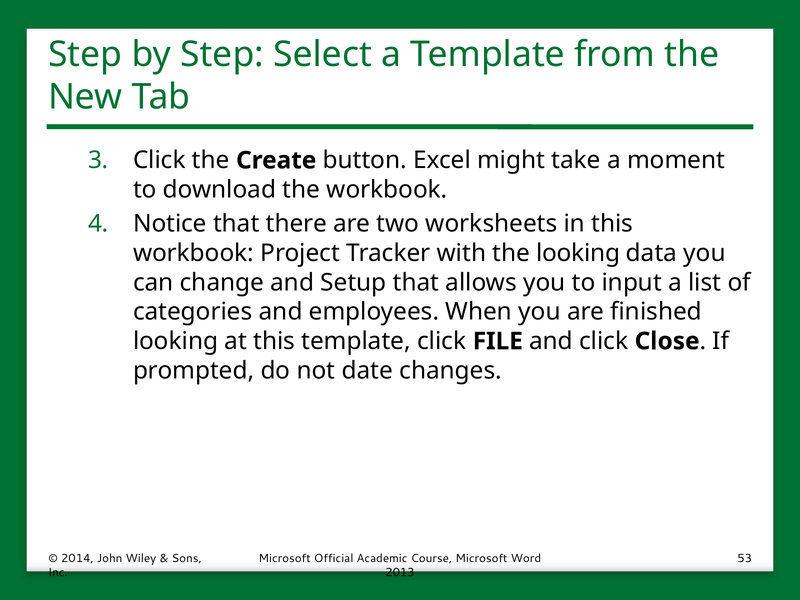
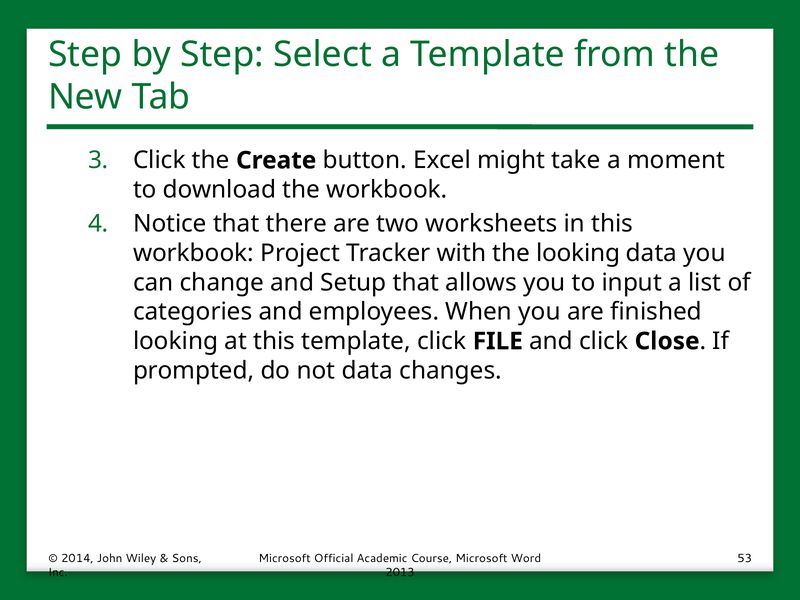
not date: date -> data
